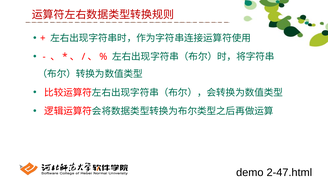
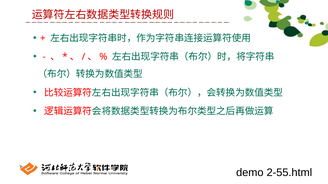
2-47.html: 2-47.html -> 2-55.html
